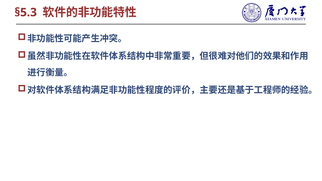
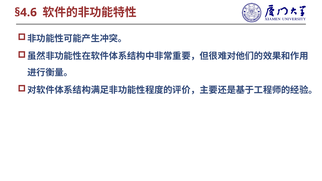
§5.3: §5.3 -> §4.6
